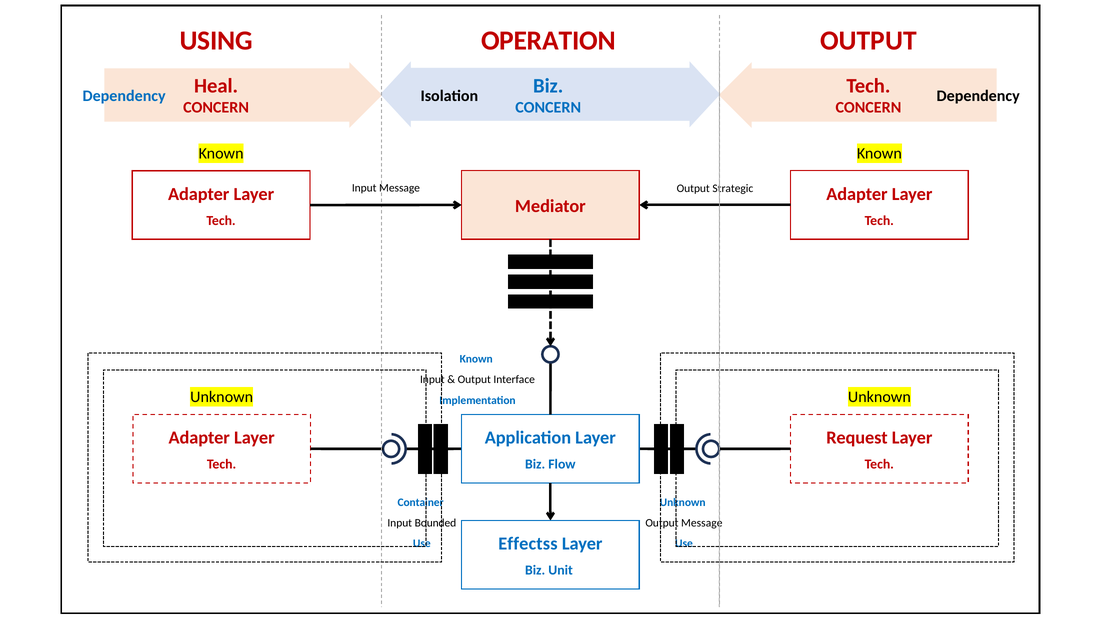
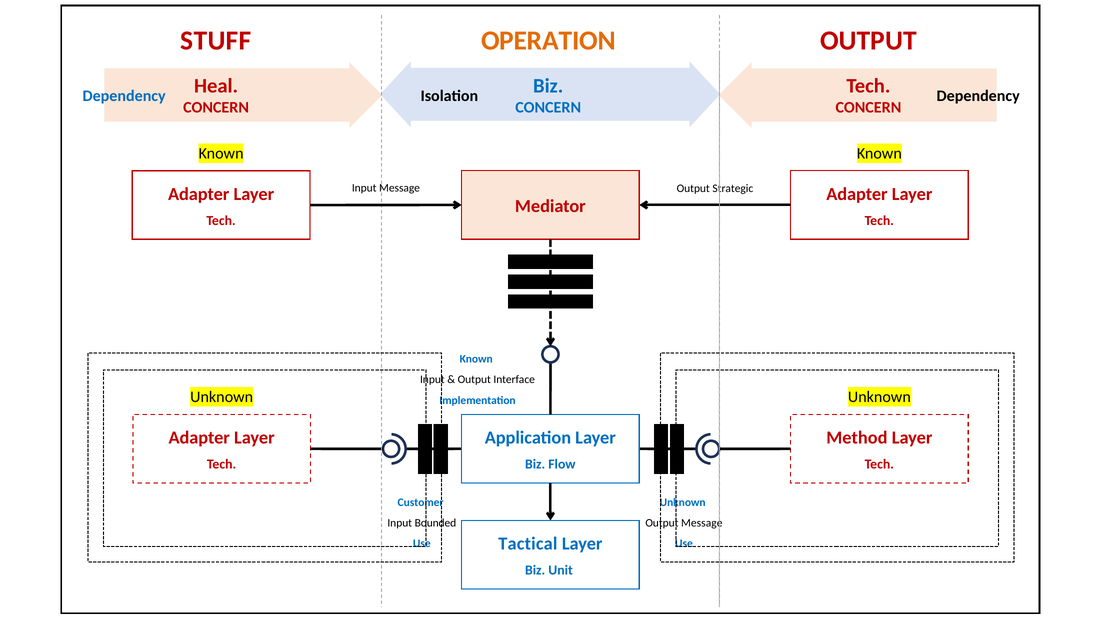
USING: USING -> STUFF
OPERATION colour: red -> orange
Request: Request -> Method
Container: Container -> Customer
Effectss: Effectss -> Tactical
